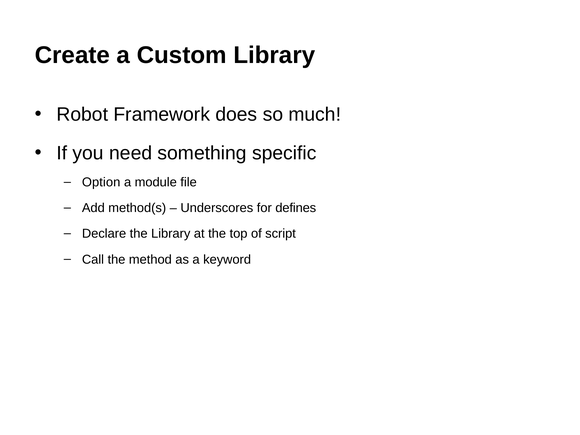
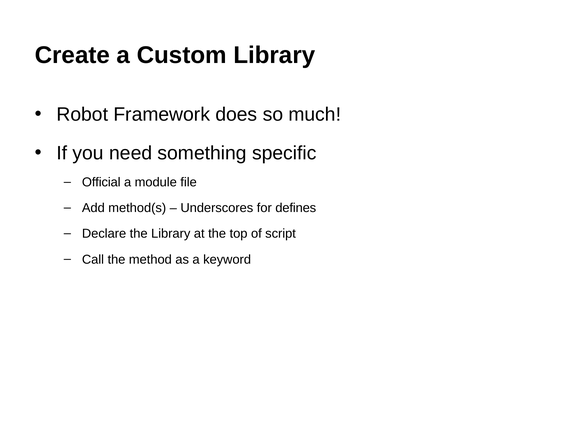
Option: Option -> Official
